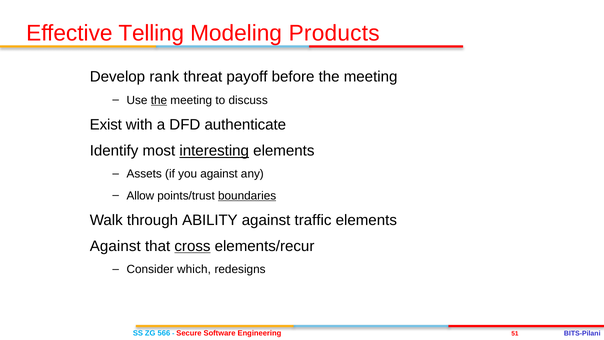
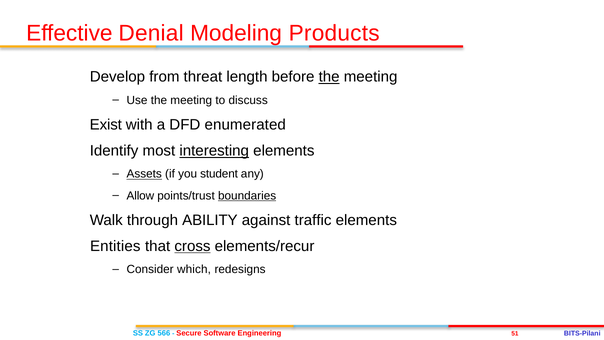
Telling: Telling -> Denial
rank: rank -> from
payoff: payoff -> length
the at (329, 77) underline: none -> present
the at (159, 100) underline: present -> none
authenticate: authenticate -> enumerated
Assets underline: none -> present
you against: against -> student
Against at (115, 246): Against -> Entities
